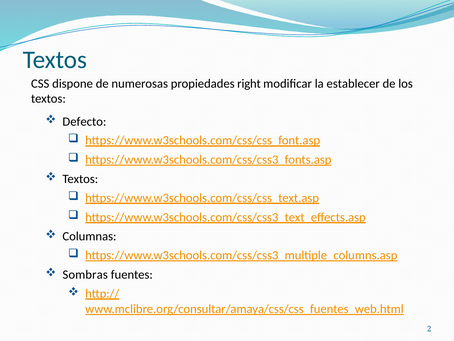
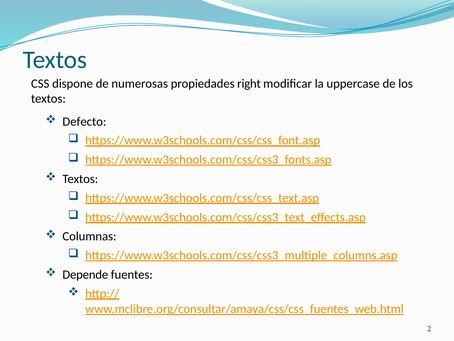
establecer: establecer -> uppercase
Sombras: Sombras -> Depende
